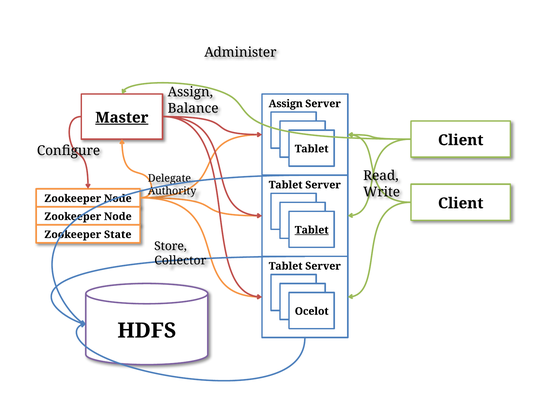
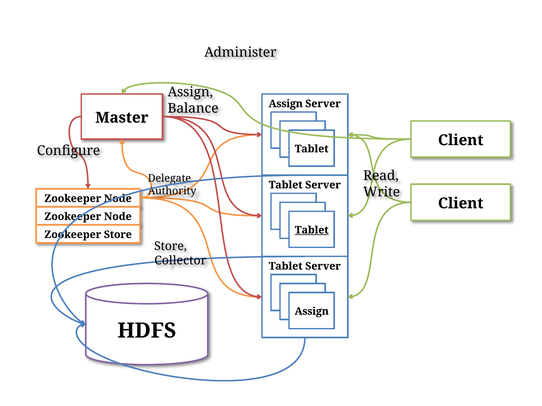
Master underline: present -> none
Zookeeper State: State -> Store
Ocelot at (312, 312): Ocelot -> Assign
